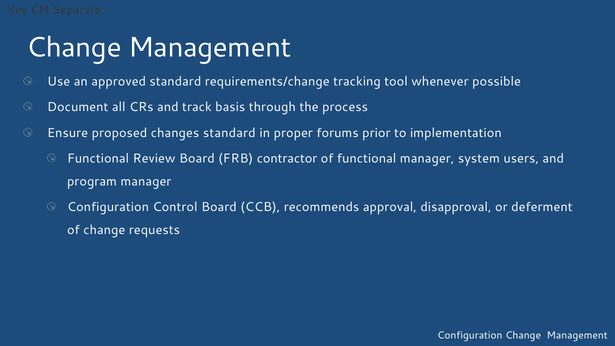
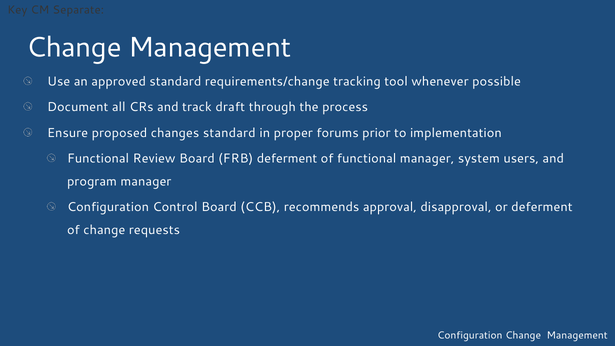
basis: basis -> draft
FRB contractor: contractor -> deferment
